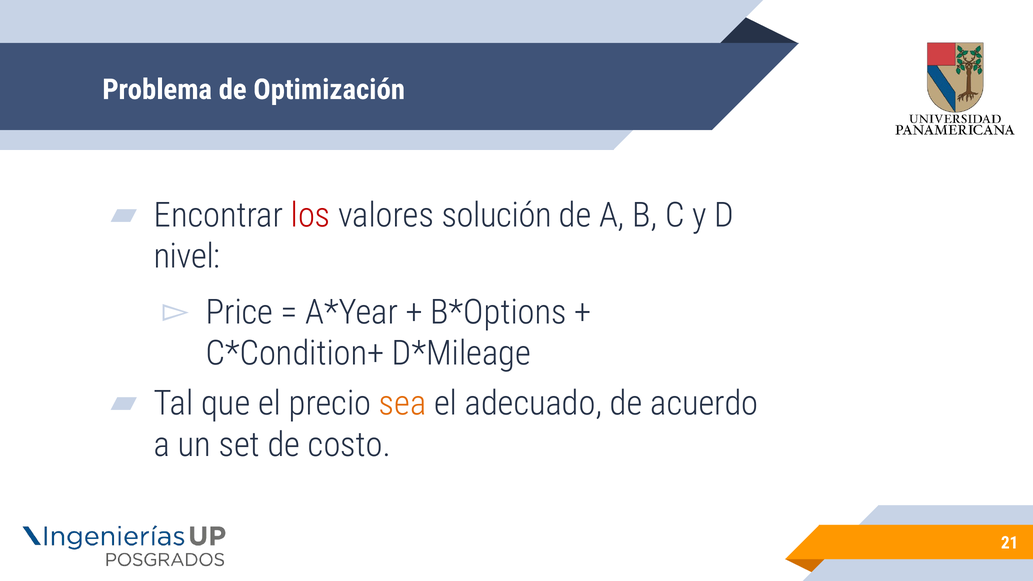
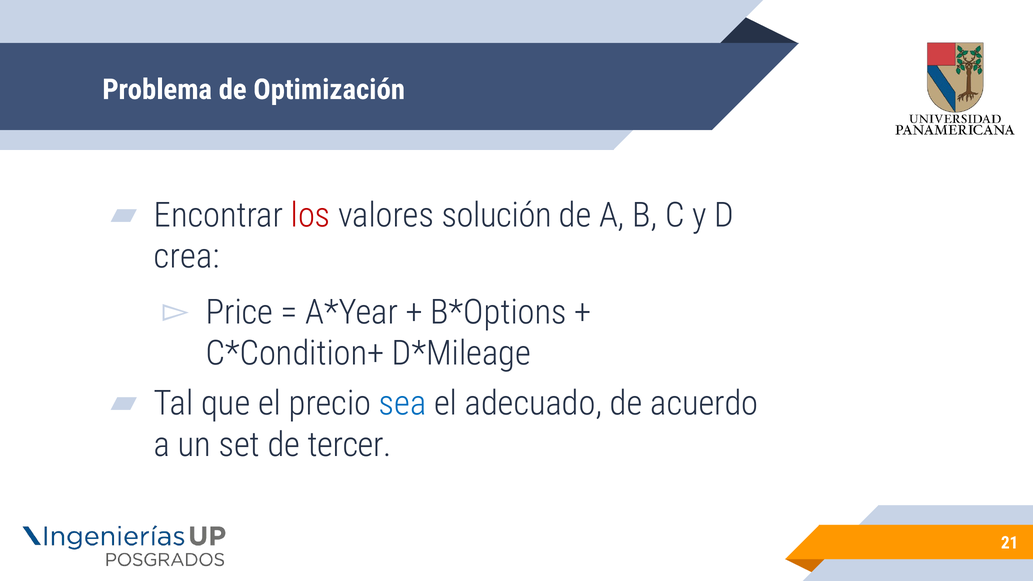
nivel: nivel -> crea
sea colour: orange -> blue
costo: costo -> tercer
